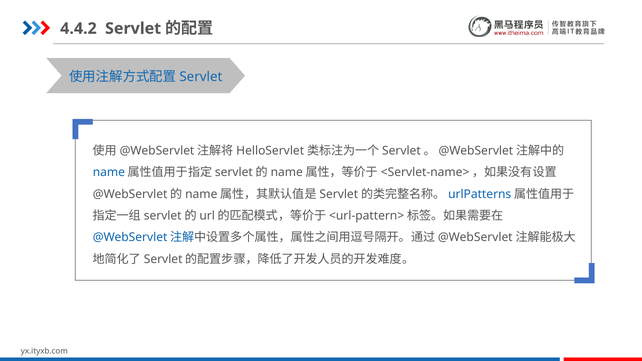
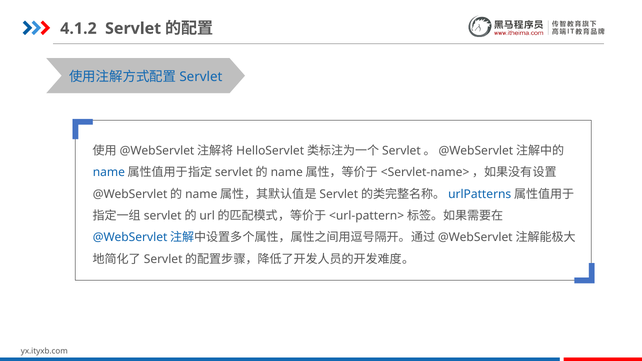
4.4.2: 4.4.2 -> 4.1.2
